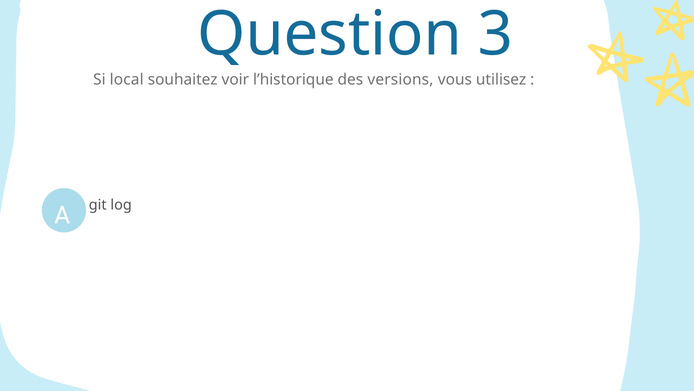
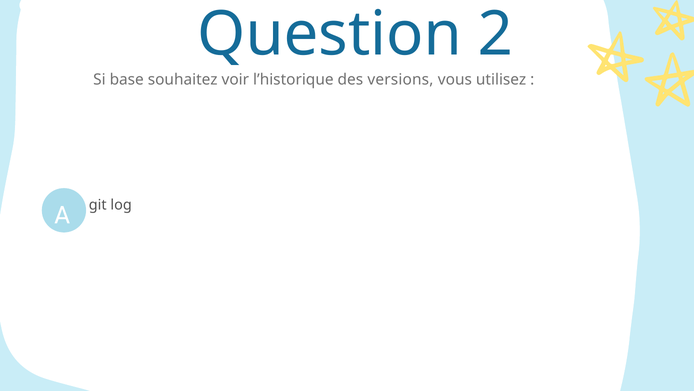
3: 3 -> 2
local: local -> base
